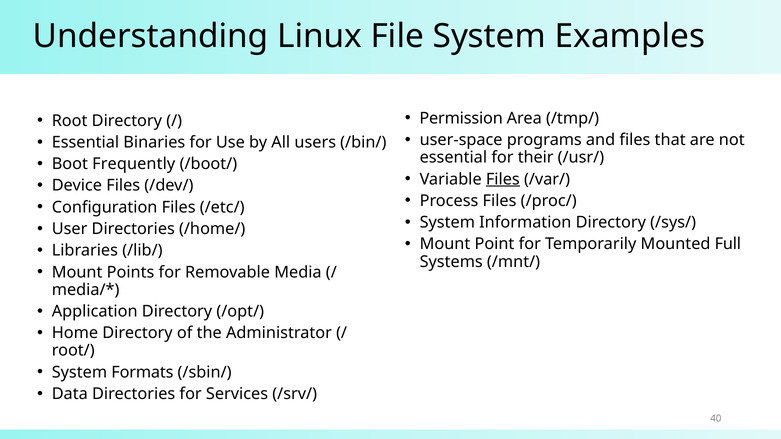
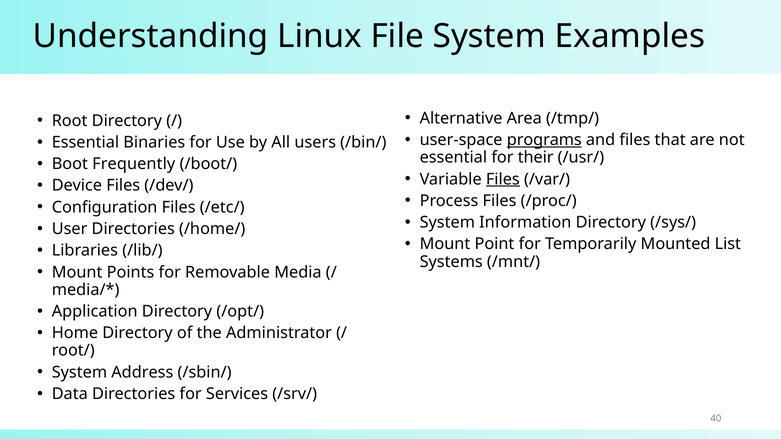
Permission: Permission -> Alternative
programs underline: none -> present
Full: Full -> List
Formats: Formats -> Address
